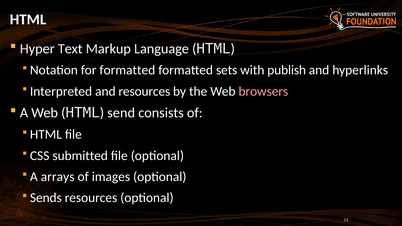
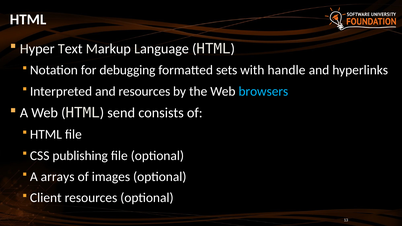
for formatted: formatted -> debugging
publish: publish -> handle
browsers colour: pink -> light blue
submitted: submitted -> publishing
Sends: Sends -> Client
